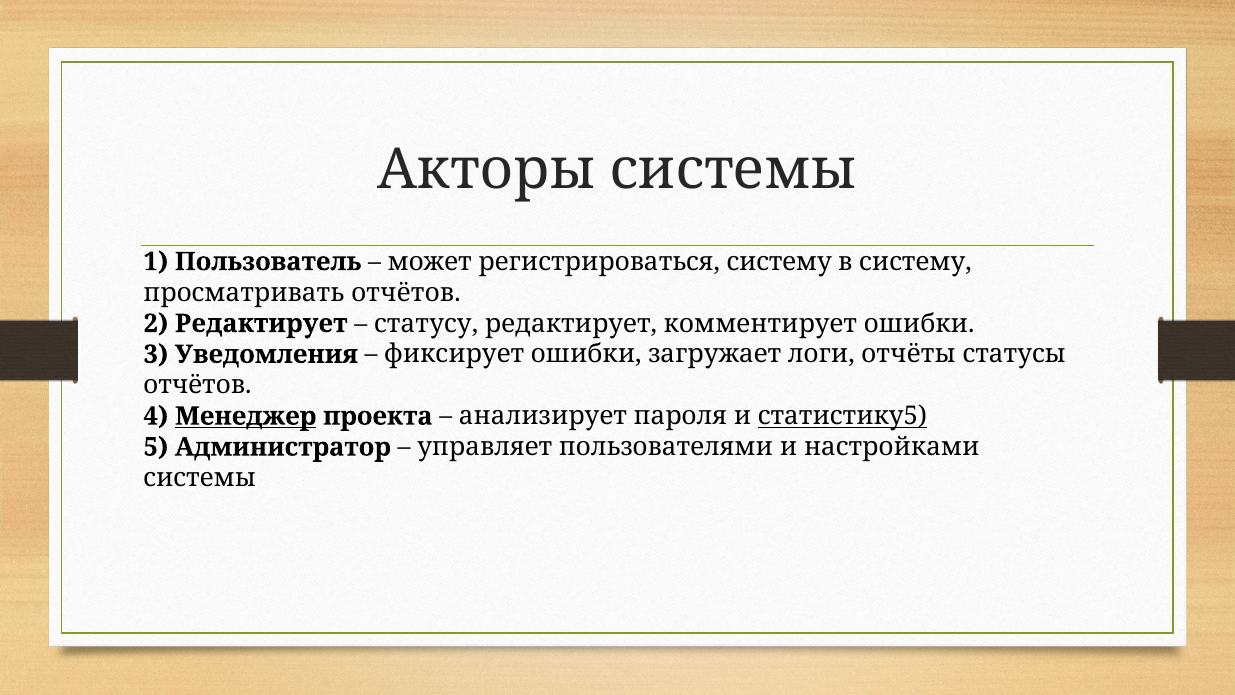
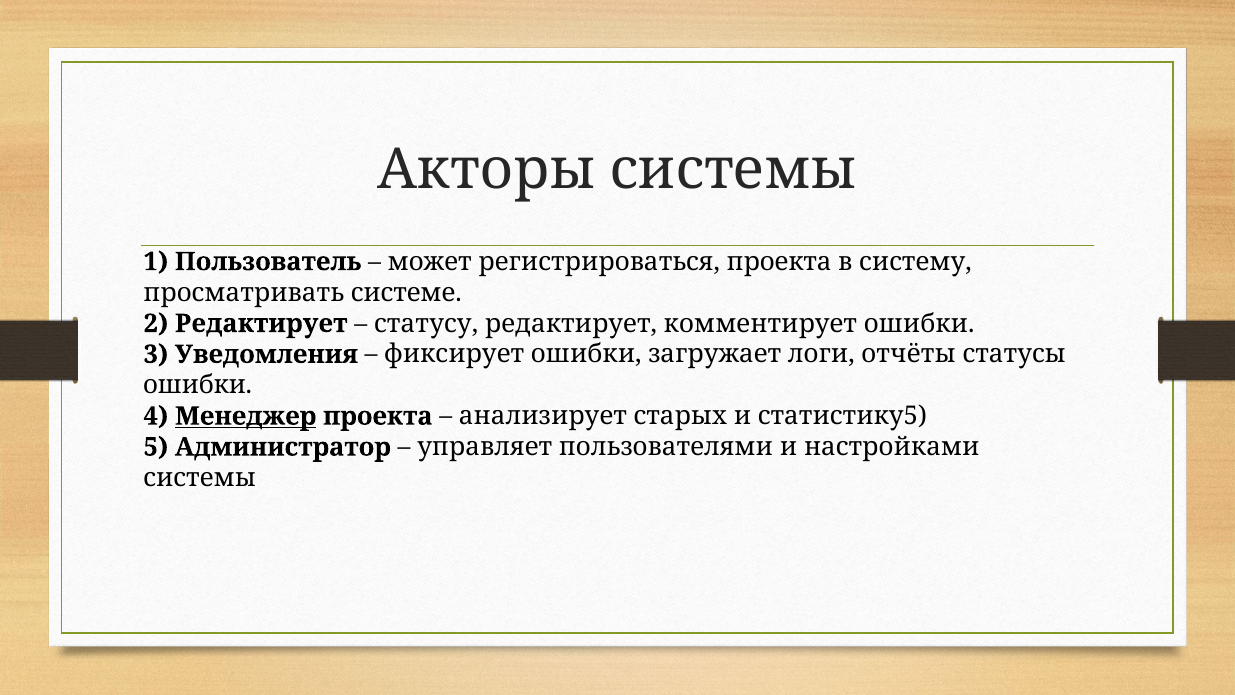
регистрироваться систему: систему -> проекта
просматривать отчётов: отчётов -> системе
отчётов at (197, 385): отчётов -> ошибки
пароля: пароля -> старых
статистику5 underline: present -> none
